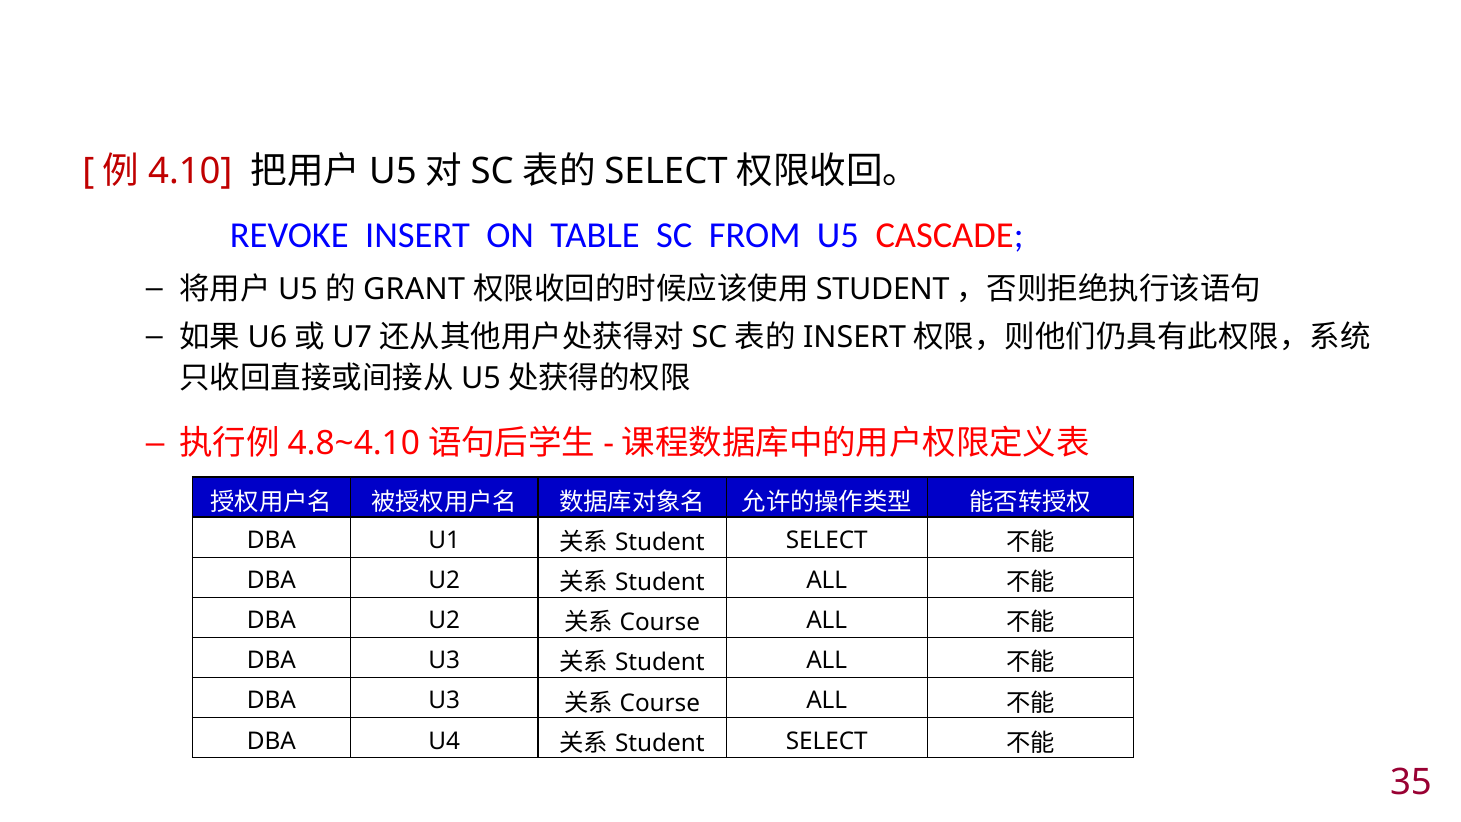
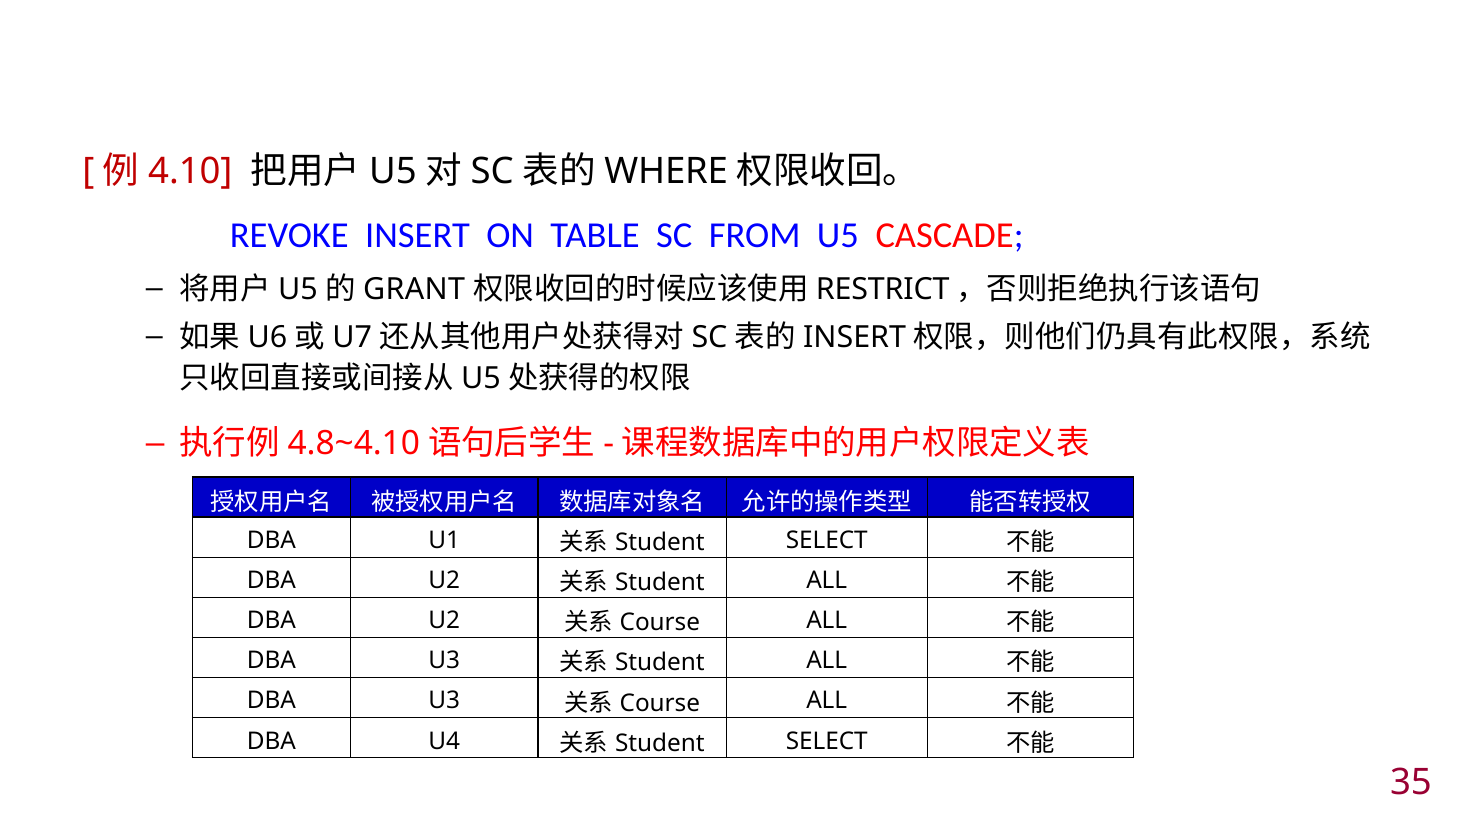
SELECT at (666, 171): SELECT -> WHERE
STUDENT at (883, 289): STUDENT -> RESTRICT
